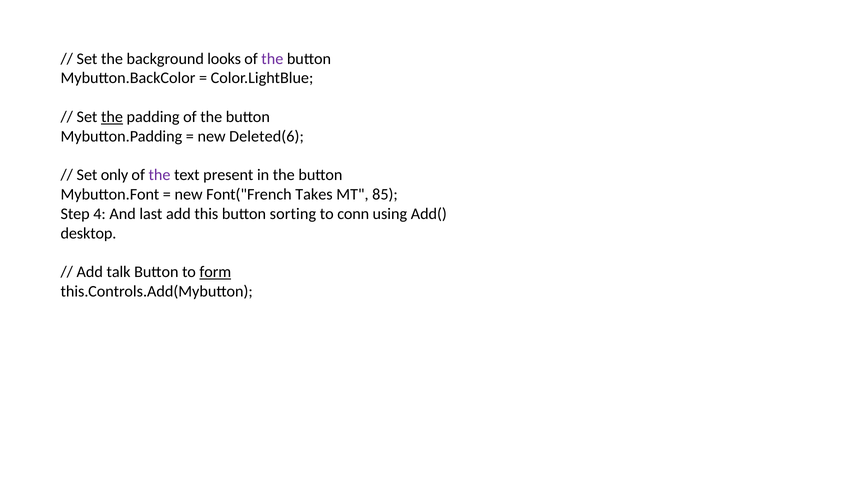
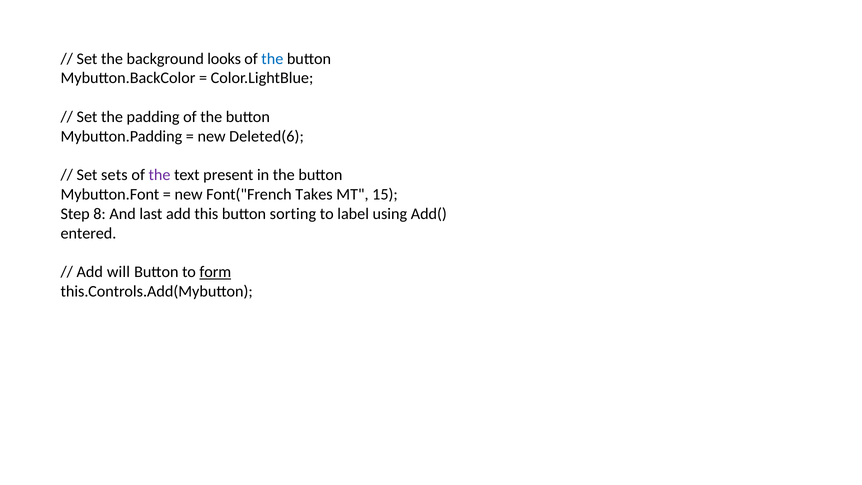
the at (272, 59) colour: purple -> blue
the at (112, 117) underline: present -> none
only: only -> sets
85: 85 -> 15
4: 4 -> 8
conn: conn -> label
desktop: desktop -> entered
talk: talk -> will
